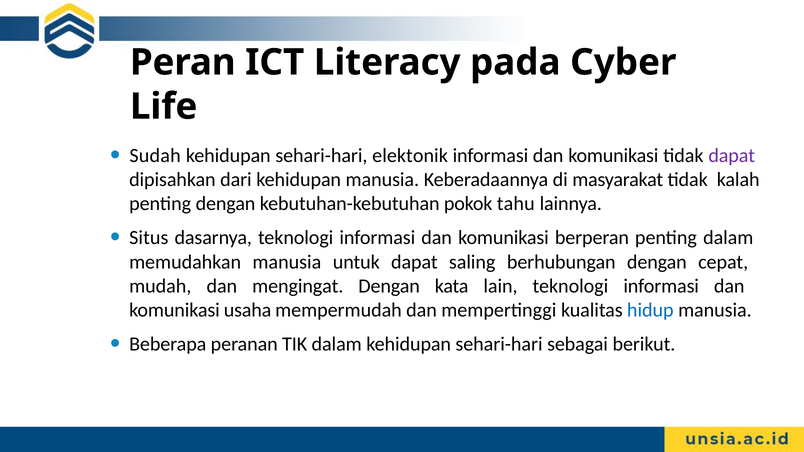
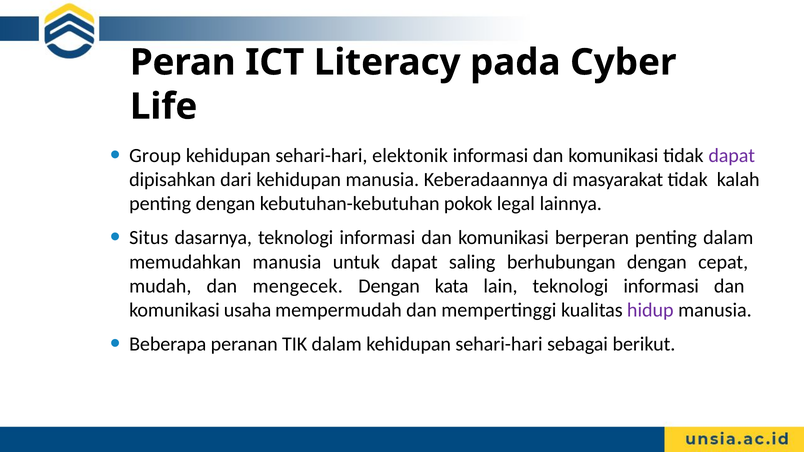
Sudah: Sudah -> Group
tahu: tahu -> legal
mengingat: mengingat -> mengecek
hidup colour: blue -> purple
